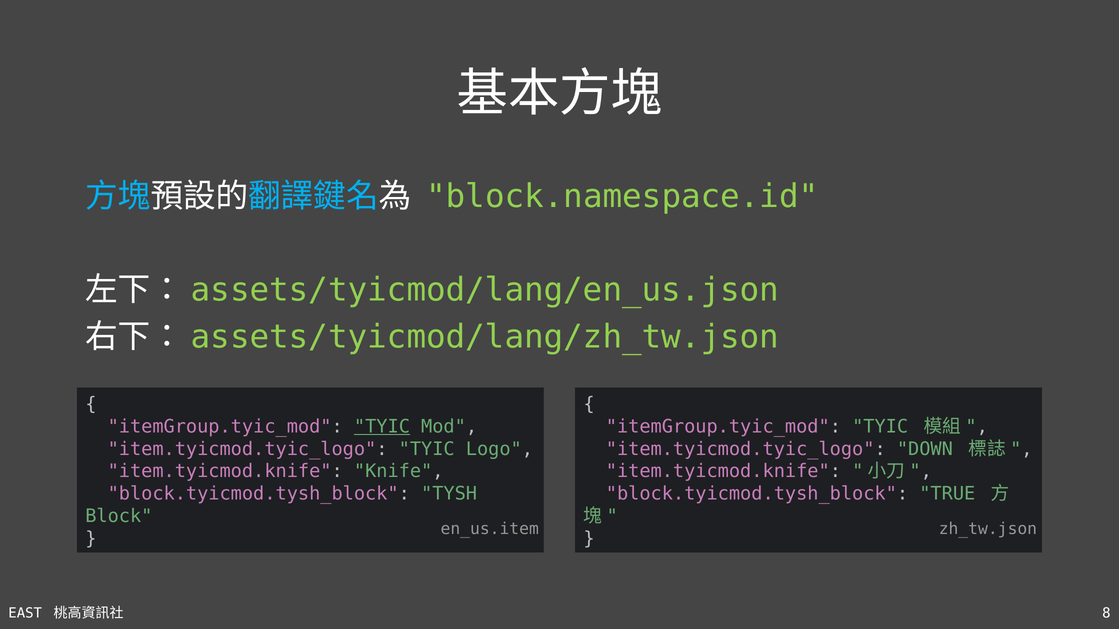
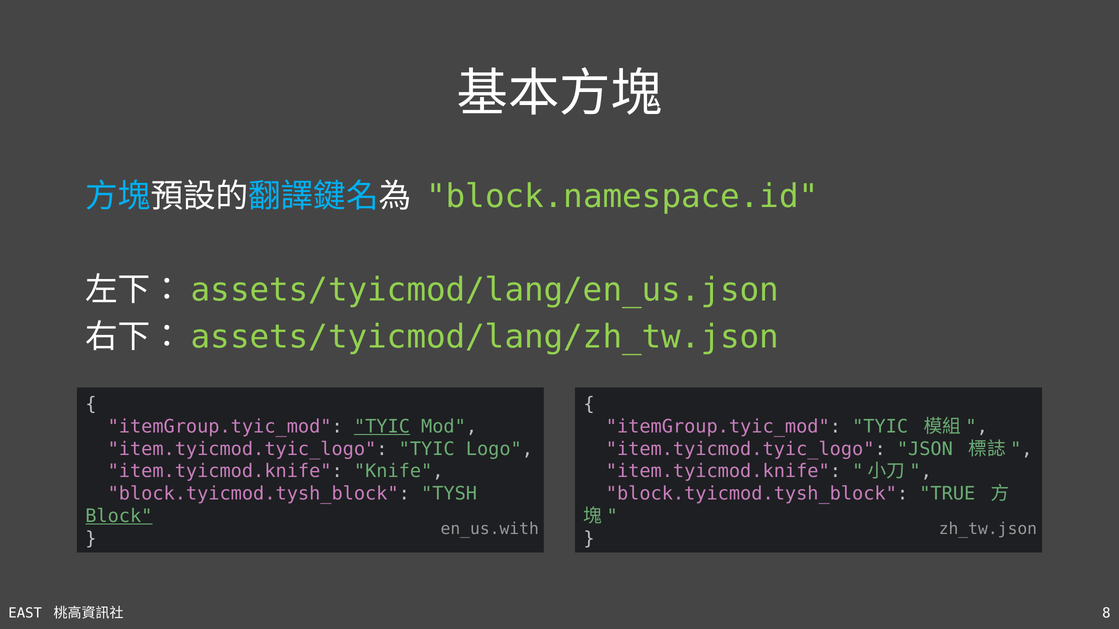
DOWN: DOWN -> JSON
Block underline: none -> present
en_us.item: en_us.item -> en_us.with
